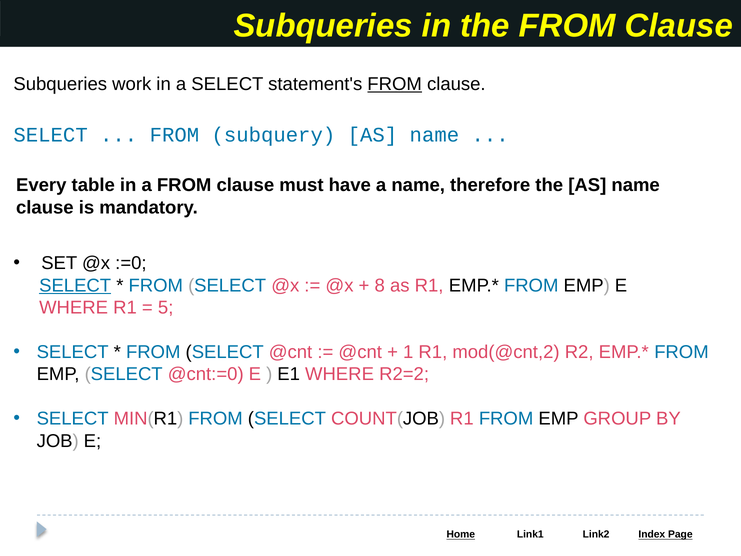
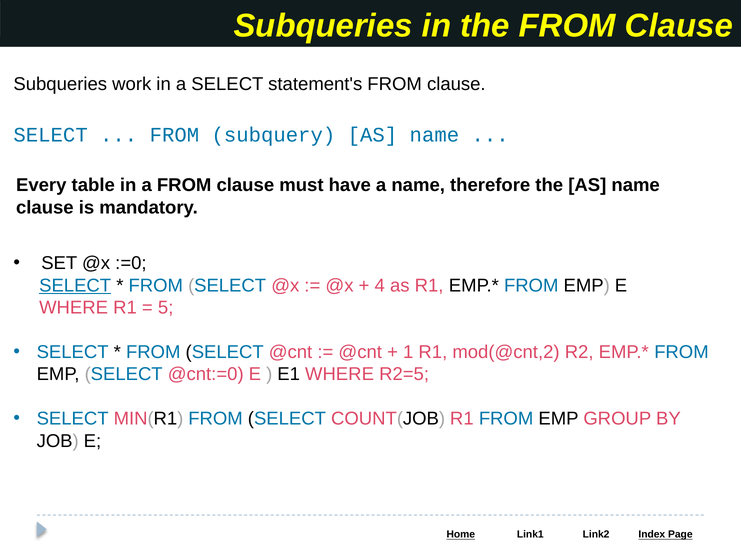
FROM at (395, 84) underline: present -> none
8: 8 -> 4
R2=2: R2=2 -> R2=5
